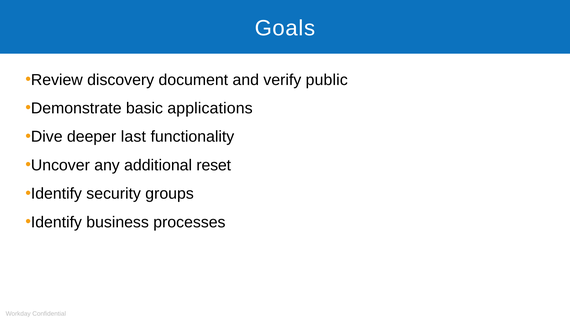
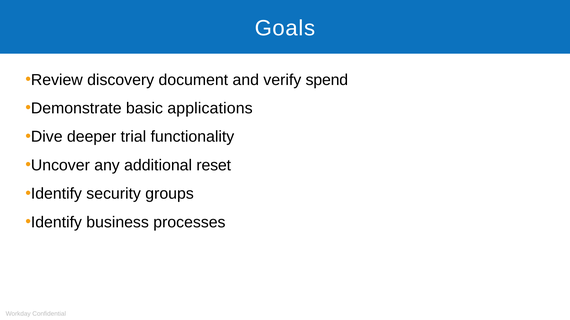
public: public -> spend
last: last -> trial
